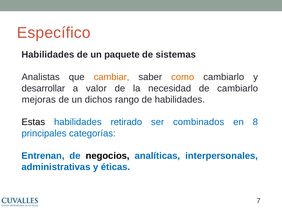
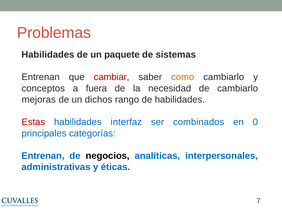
Específico: Específico -> Problemas
Analistas at (41, 77): Analistas -> Entrenan
cambiar colour: orange -> red
desarrollar: desarrollar -> conceptos
valor: valor -> fuera
Estas colour: black -> red
retirado: retirado -> interfaz
8: 8 -> 0
